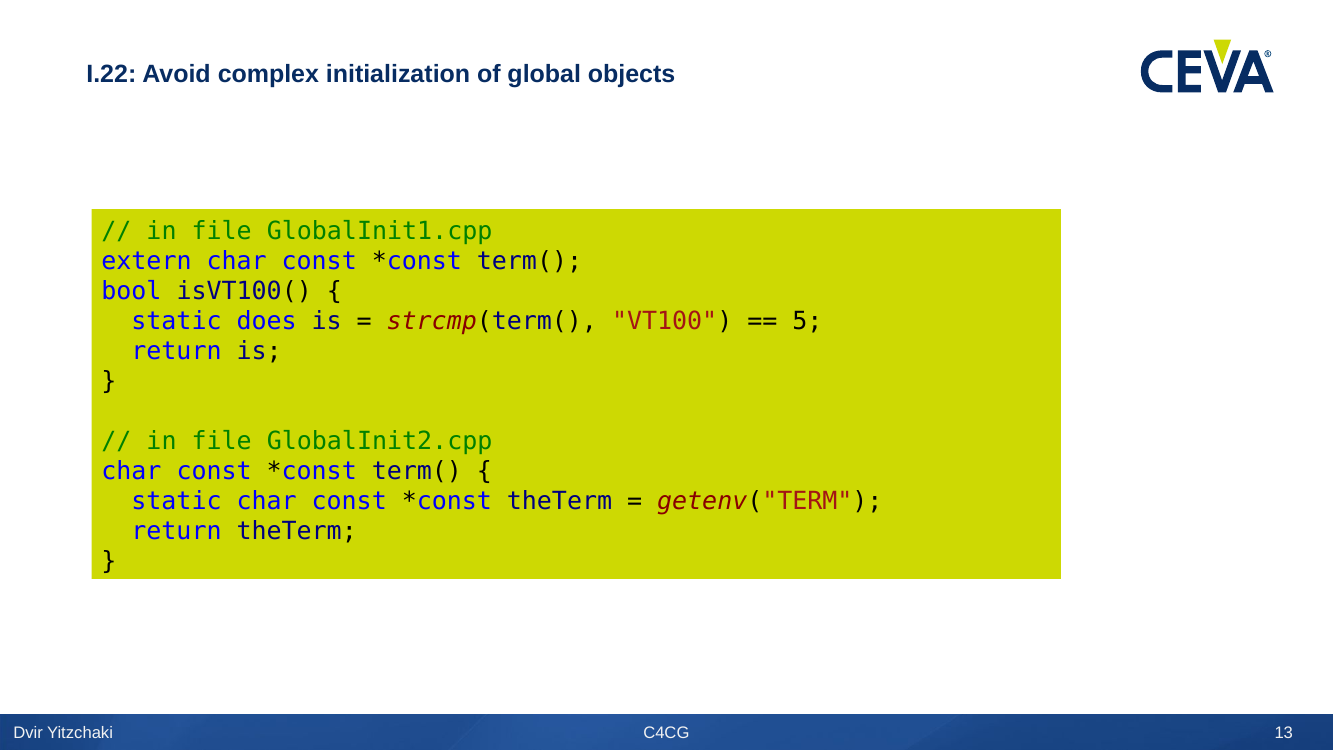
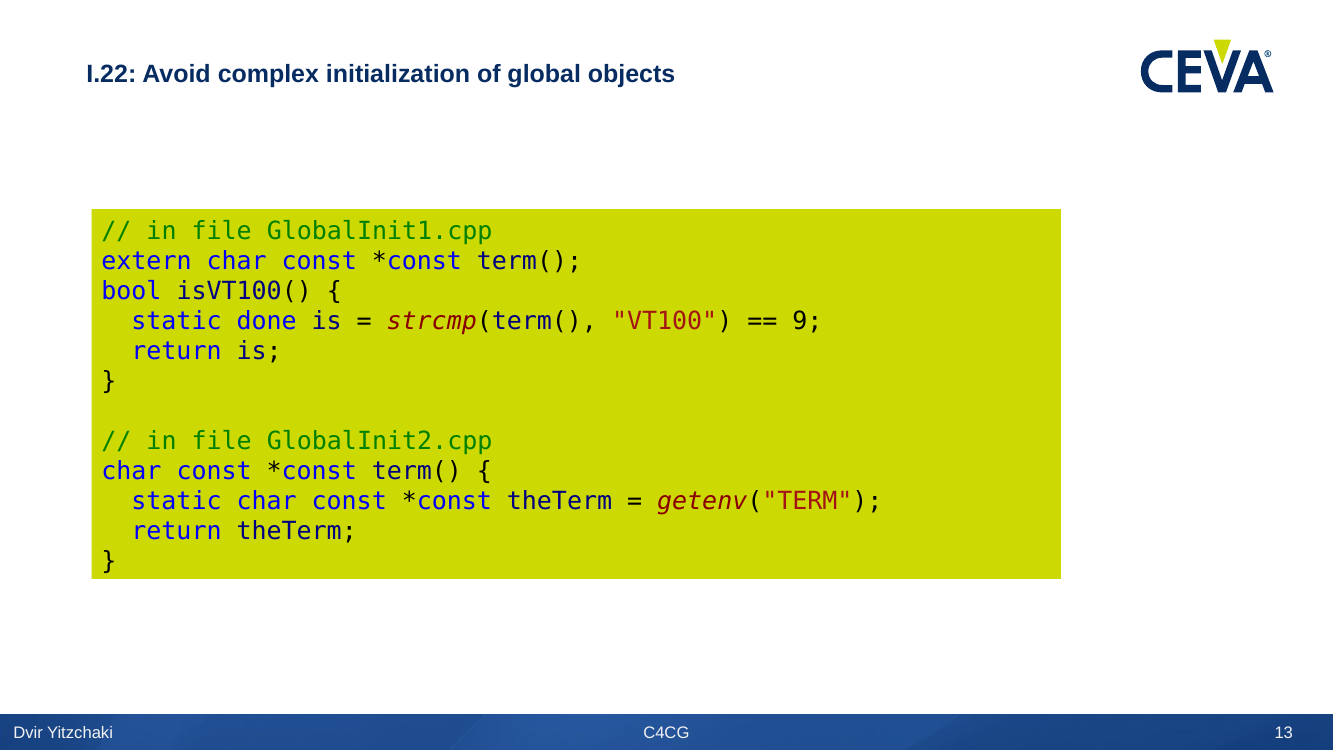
does: does -> done
5: 5 -> 9
